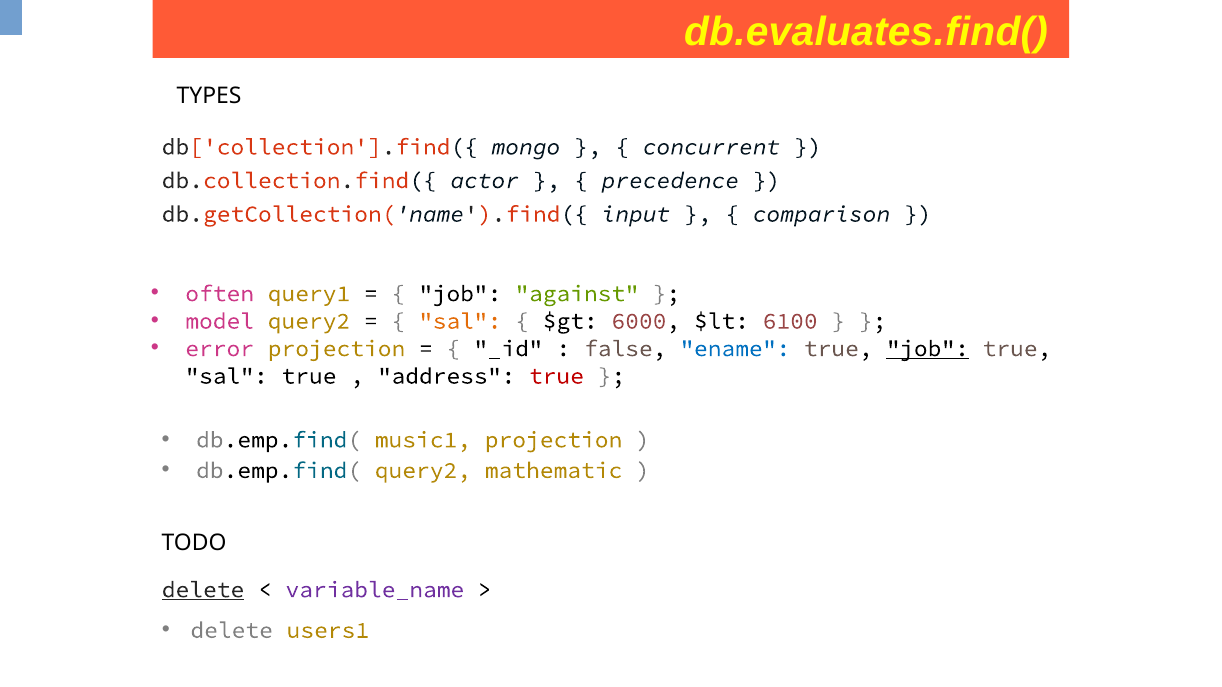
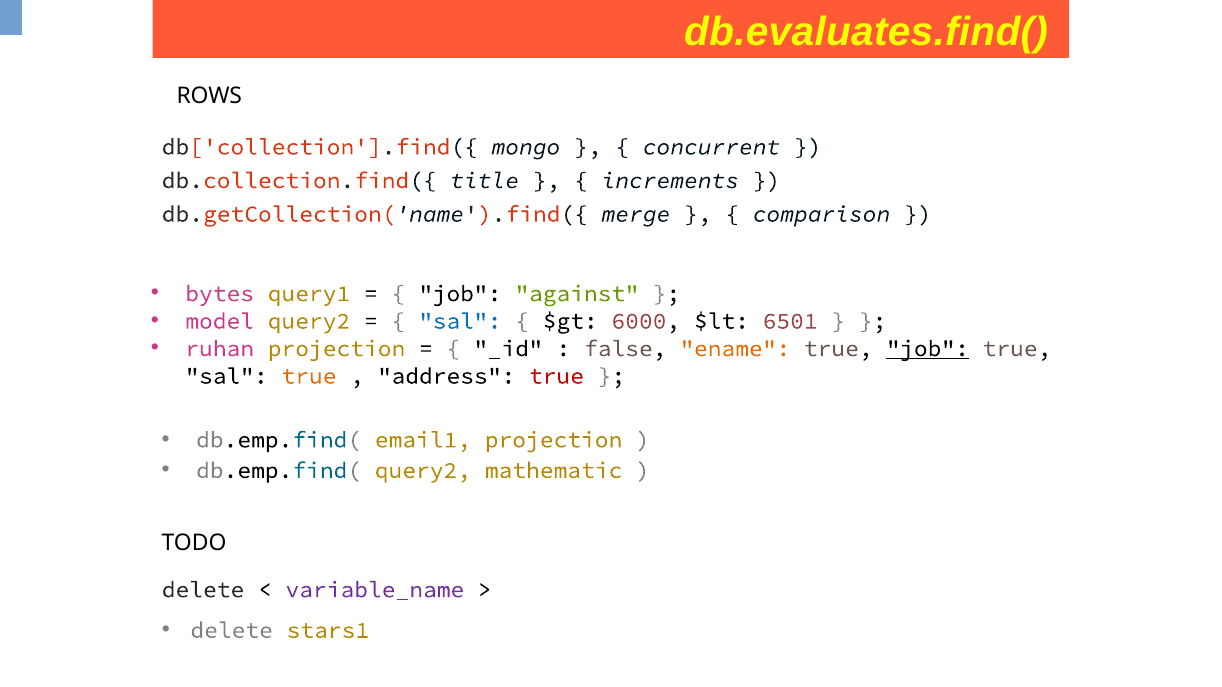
TYPES: TYPES -> ROWS
actor: actor -> title
precedence: precedence -> increments
input: input -> merge
often: often -> bytes
sal at (460, 321) colour: orange -> blue
6100: 6100 -> 6501
error: error -> ruhan
ename colour: blue -> orange
true at (309, 376) colour: black -> orange
music1: music1 -> email1
delete at (203, 590) underline: present -> none
users1: users1 -> stars1
